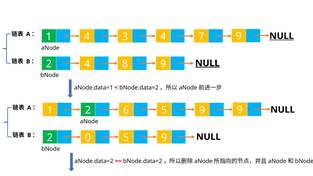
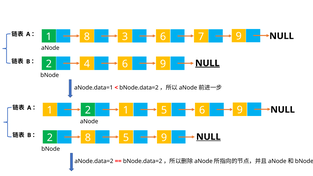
1 4: 4 -> 8
3 4: 4 -> 6
NULL at (282, 36) underline: present -> none
4 8: 8 -> 6
2 6: 6 -> 1
9 at (202, 110): 9 -> 6
2 0: 0 -> 8
NULL at (208, 137) underline: none -> present
